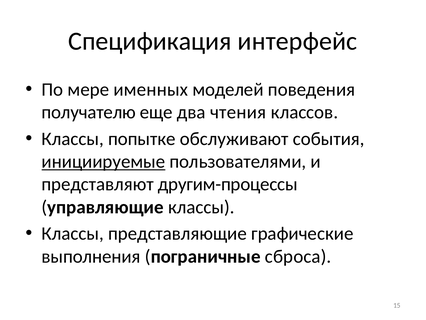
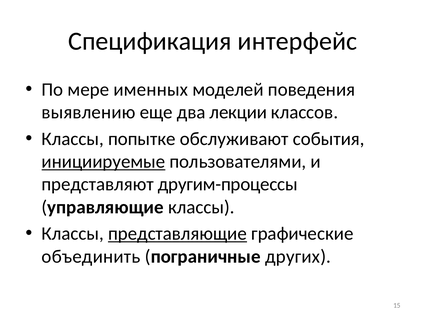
получателю: получателю -> выявлению
чтения: чтения -> лекции
представляющие underline: none -> present
выполнения: выполнения -> объединить
сброса: сброса -> других
